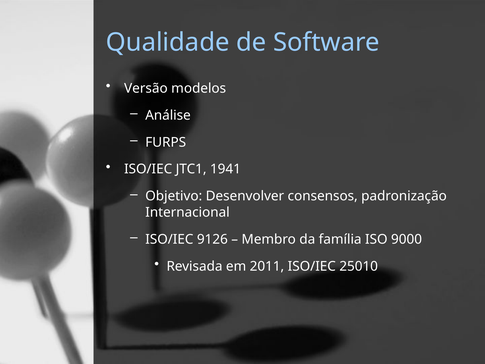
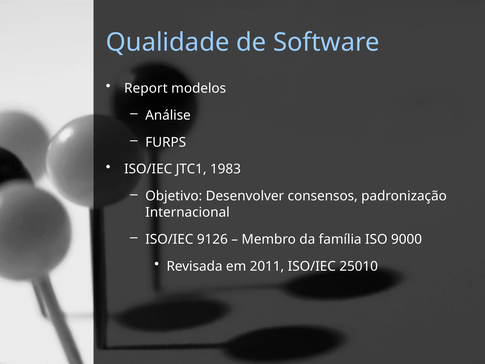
Versão: Versão -> Report
1941: 1941 -> 1983
